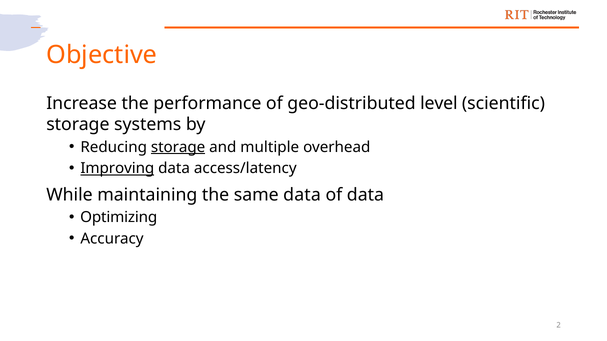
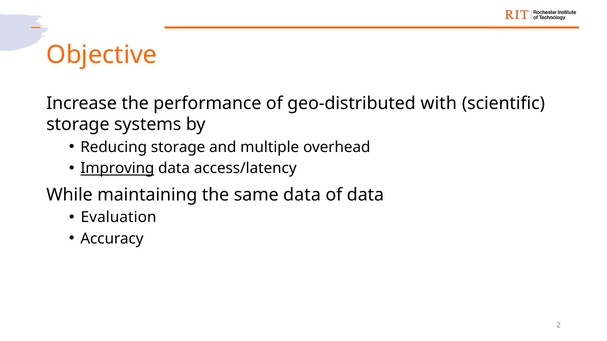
level: level -> with
storage at (178, 147) underline: present -> none
Optimizing: Optimizing -> Evaluation
